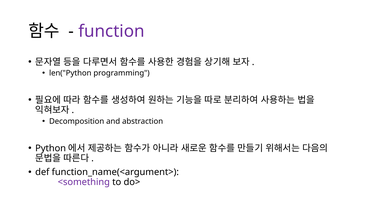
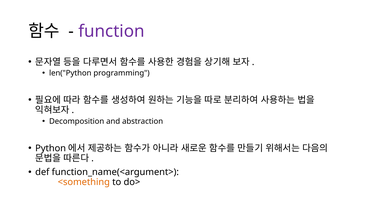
<something colour: purple -> orange
